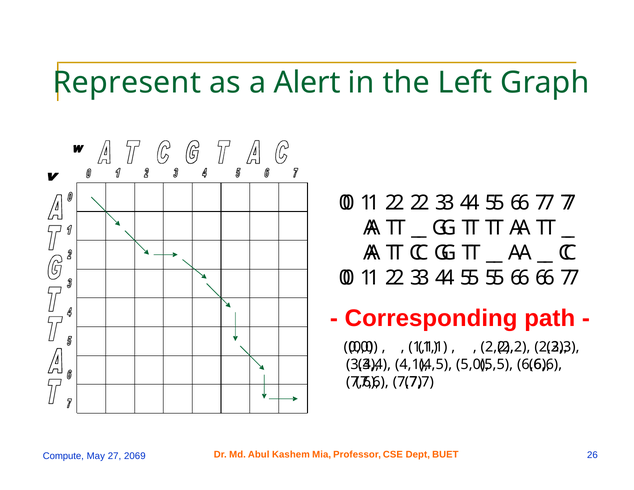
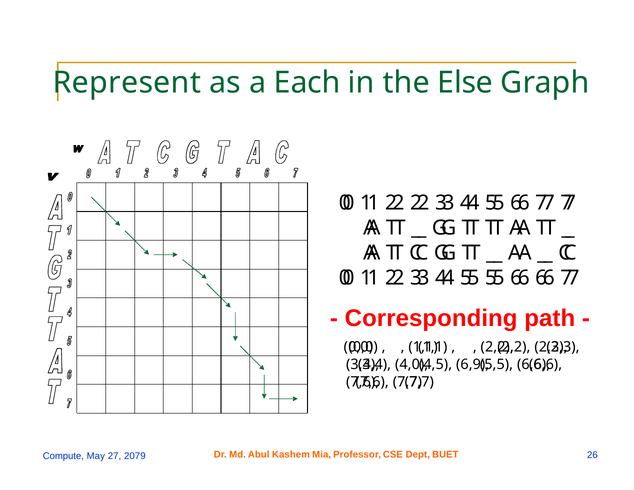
Alert: Alert -> Each
Left: Left -> Else
4,1: 4,1 -> 4,0
5,0: 5,0 -> 6,9
2069: 2069 -> 2079
